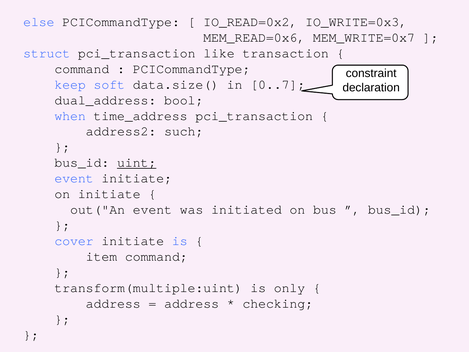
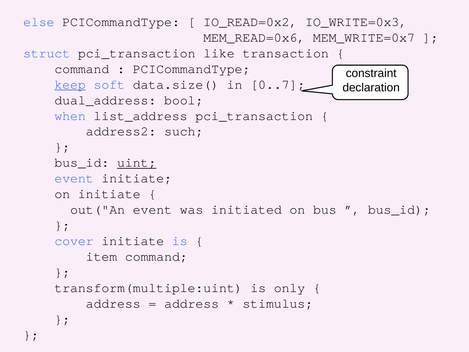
keep underline: none -> present
time_address: time_address -> list_address
checking: checking -> stimulus
